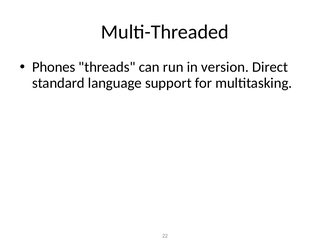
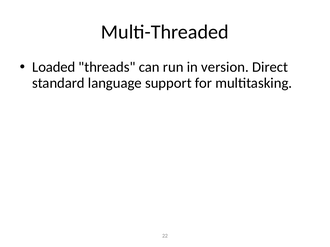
Phones: Phones -> Loaded
